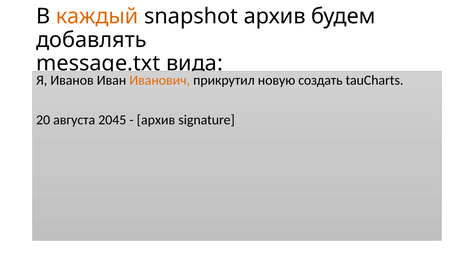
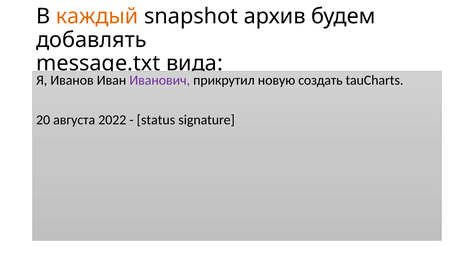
Иванович colour: orange -> purple
2045: 2045 -> 2022
архив at (156, 120): архив -> status
